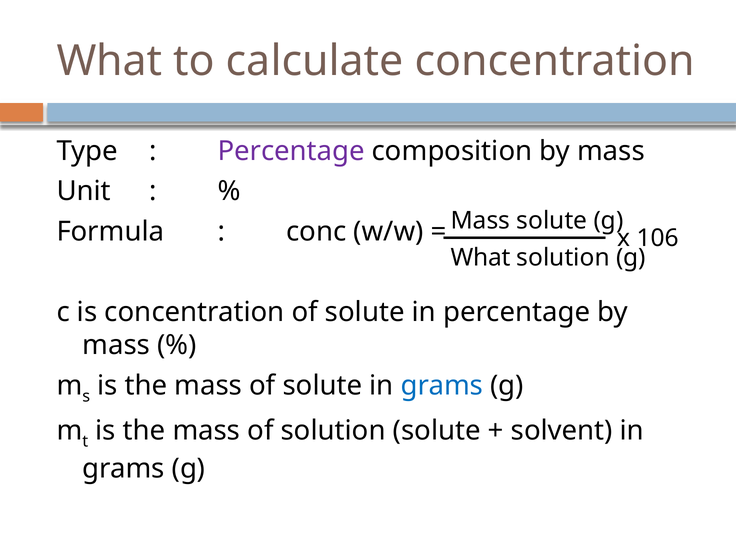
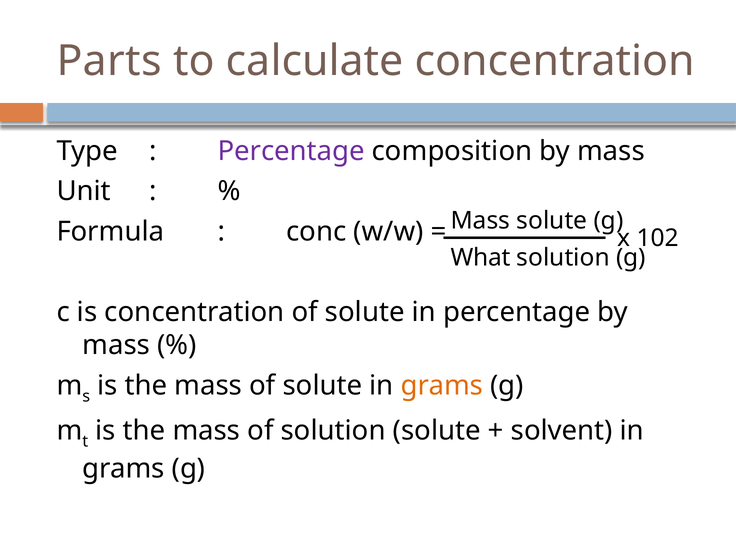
What at (109, 61): What -> Parts
106: 106 -> 102
grams at (442, 386) colour: blue -> orange
